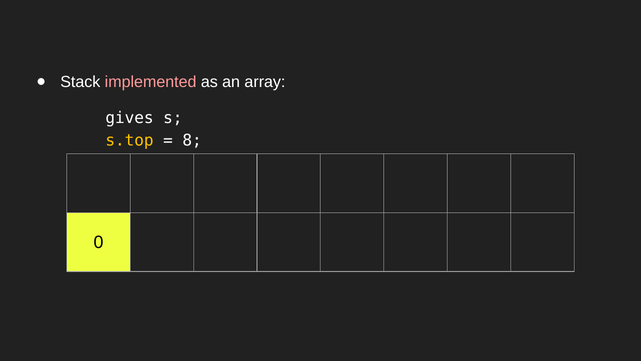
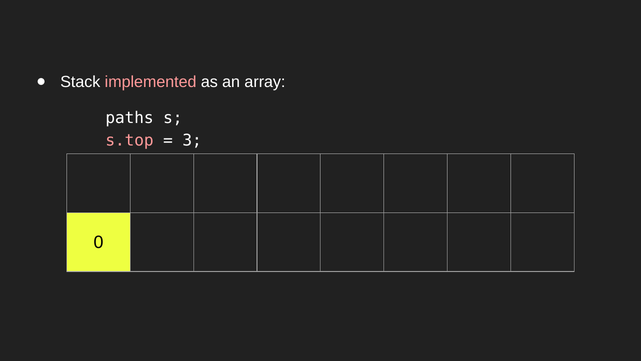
gives: gives -> paths
s.top colour: yellow -> pink
8: 8 -> 3
